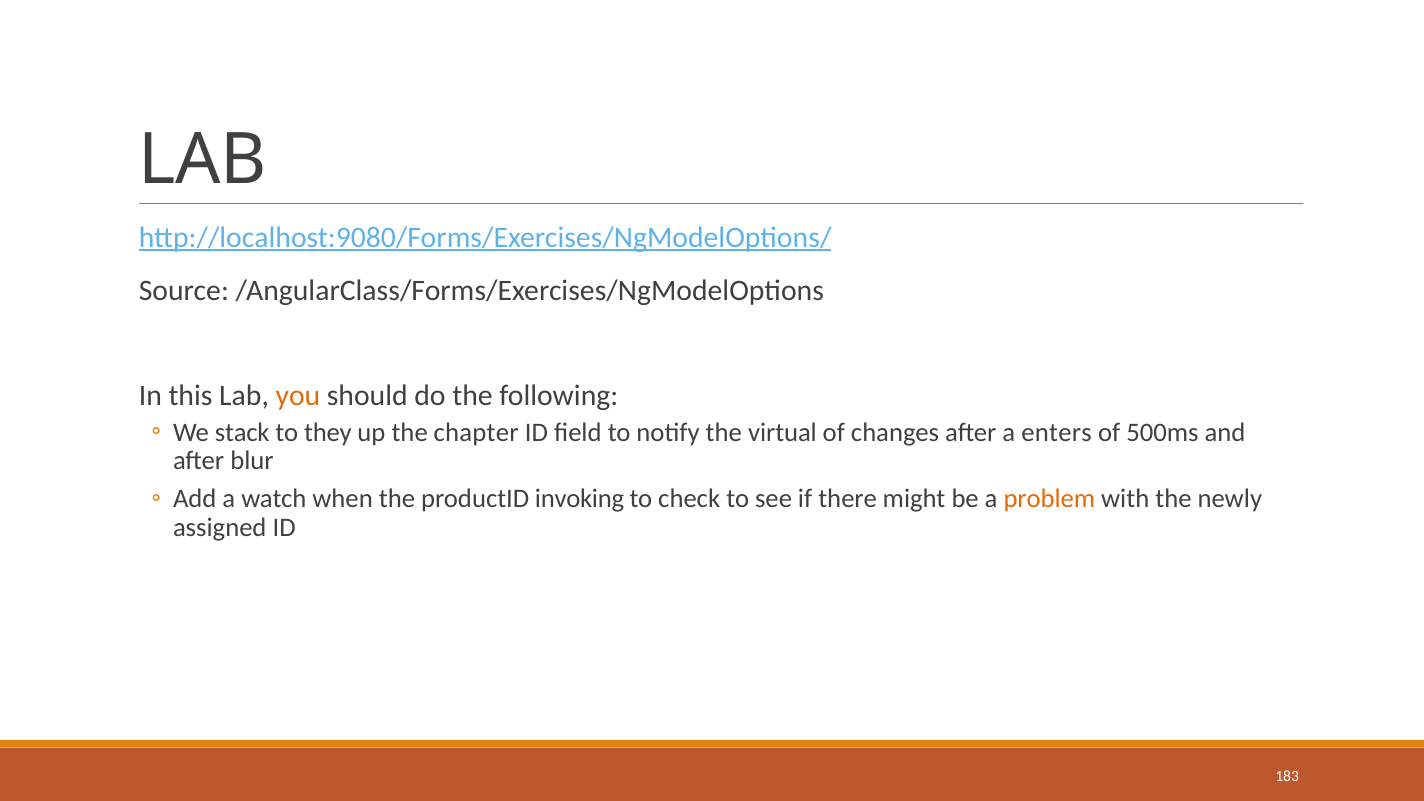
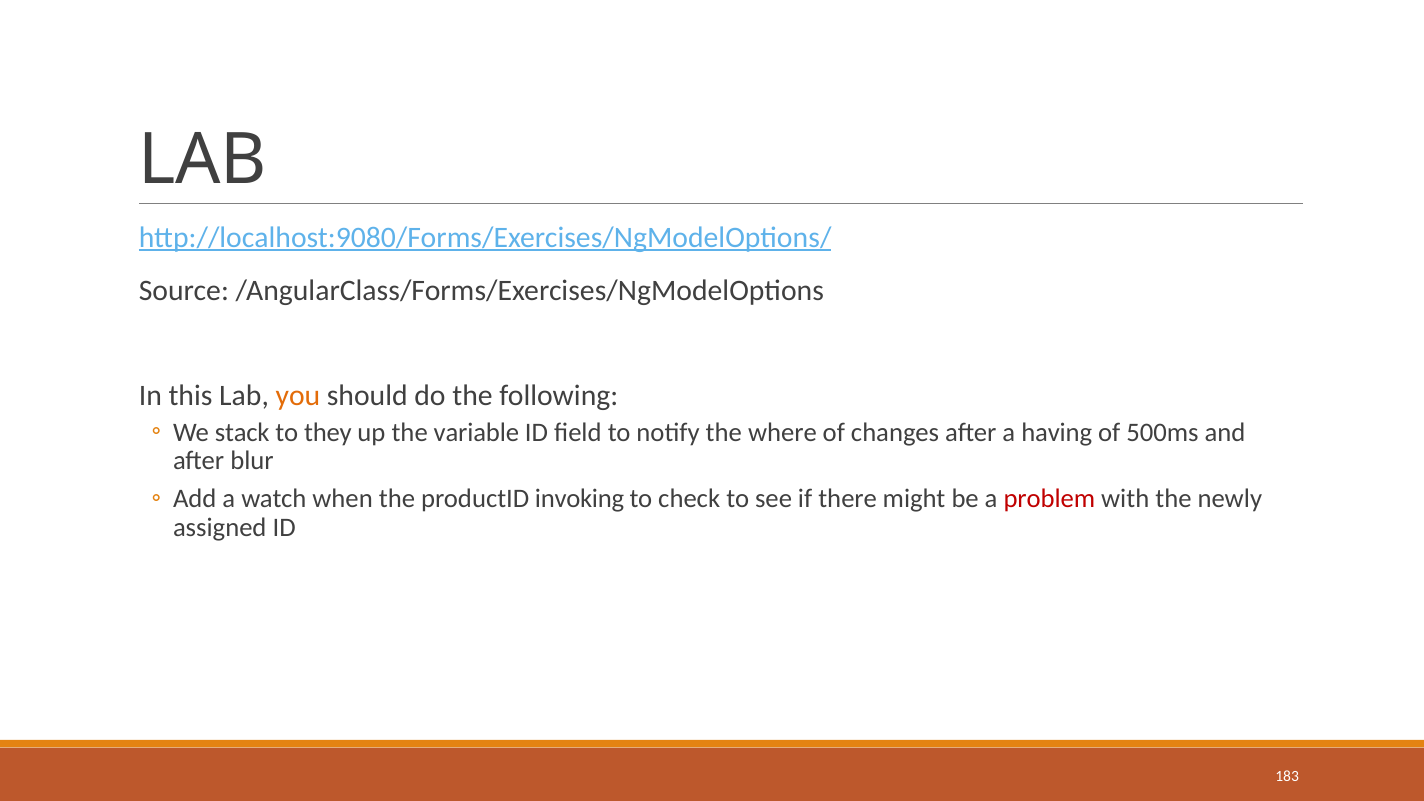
chapter: chapter -> variable
virtual: virtual -> where
enters: enters -> having
problem colour: orange -> red
